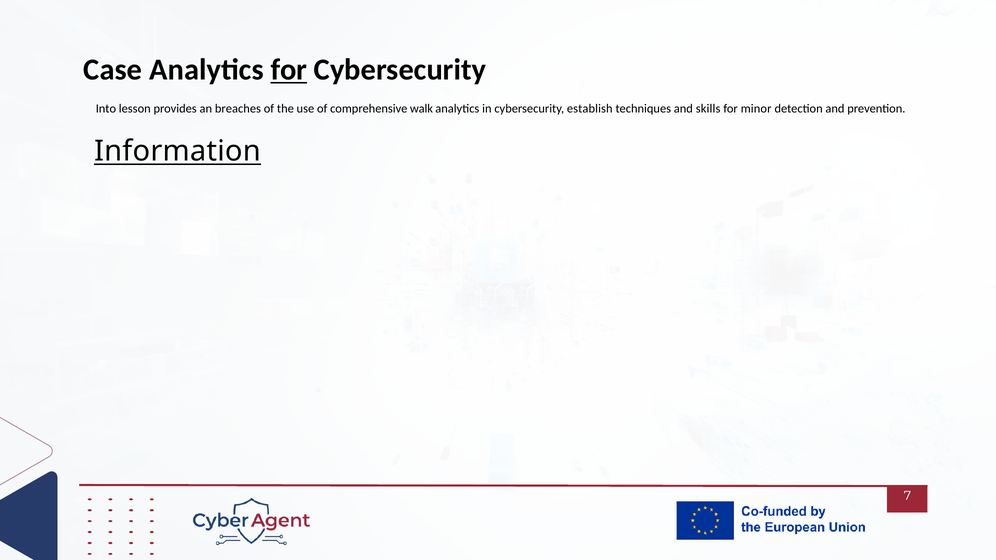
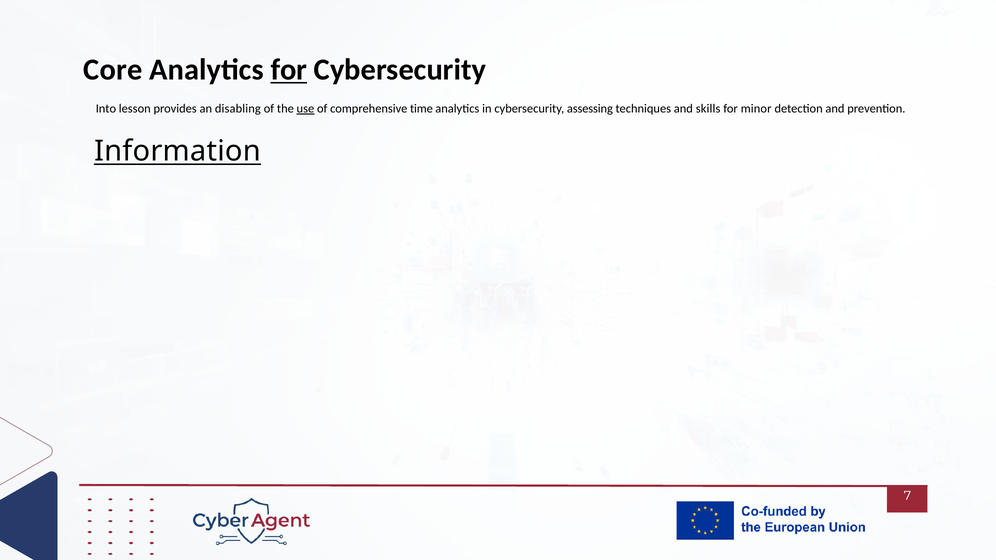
Case: Case -> Core
breaches: breaches -> disabling
use underline: none -> present
walk: walk -> time
establish: establish -> assessing
